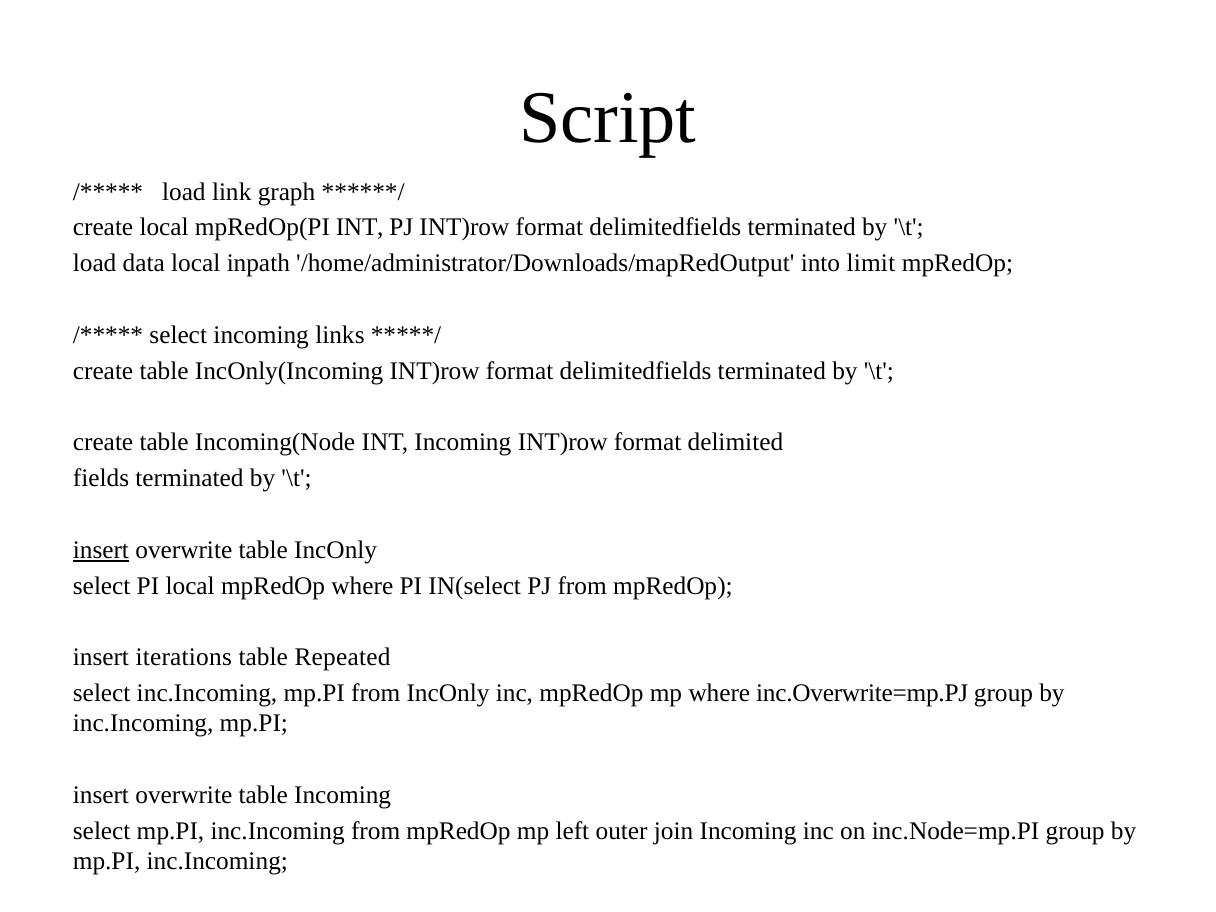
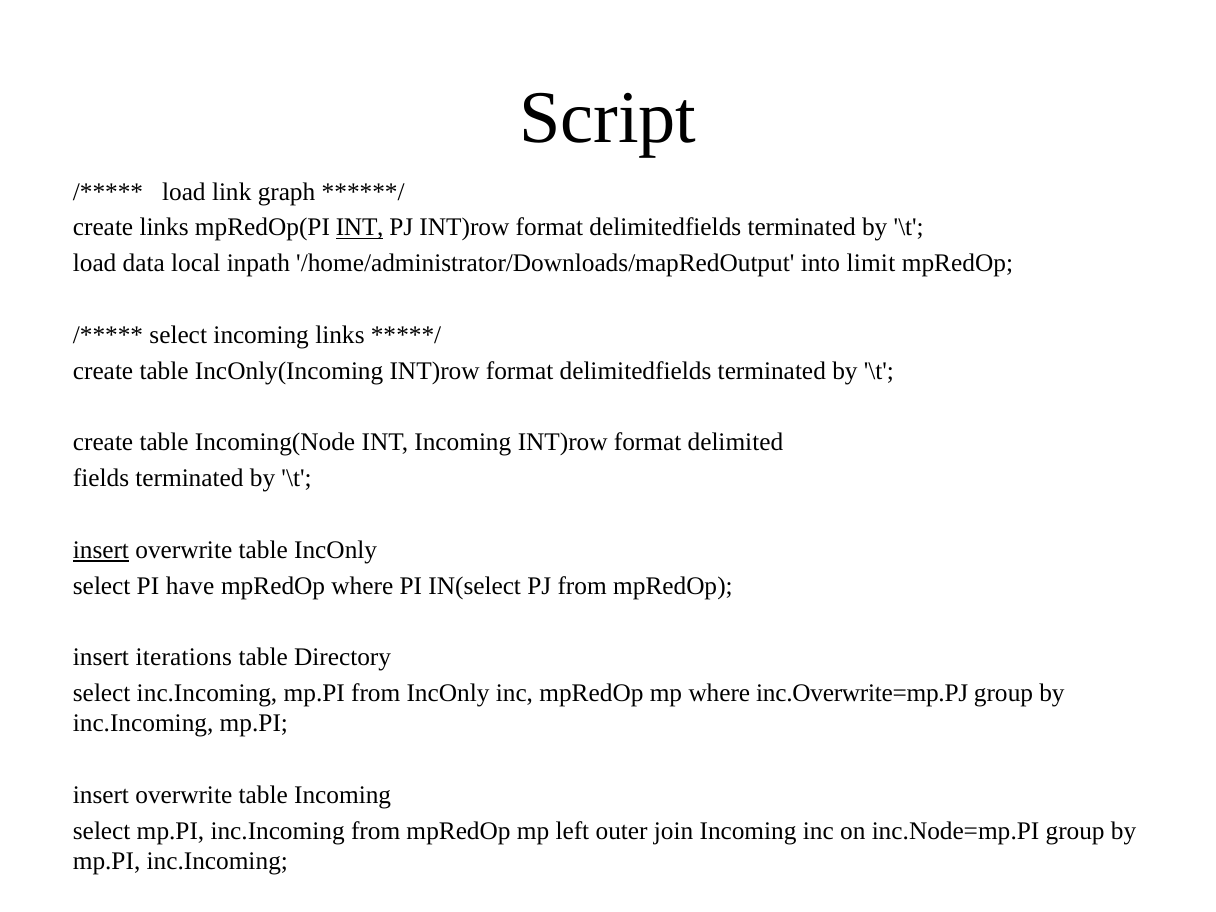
create local: local -> links
INT at (360, 228) underline: none -> present
PI local: local -> have
Repeated: Repeated -> Directory
